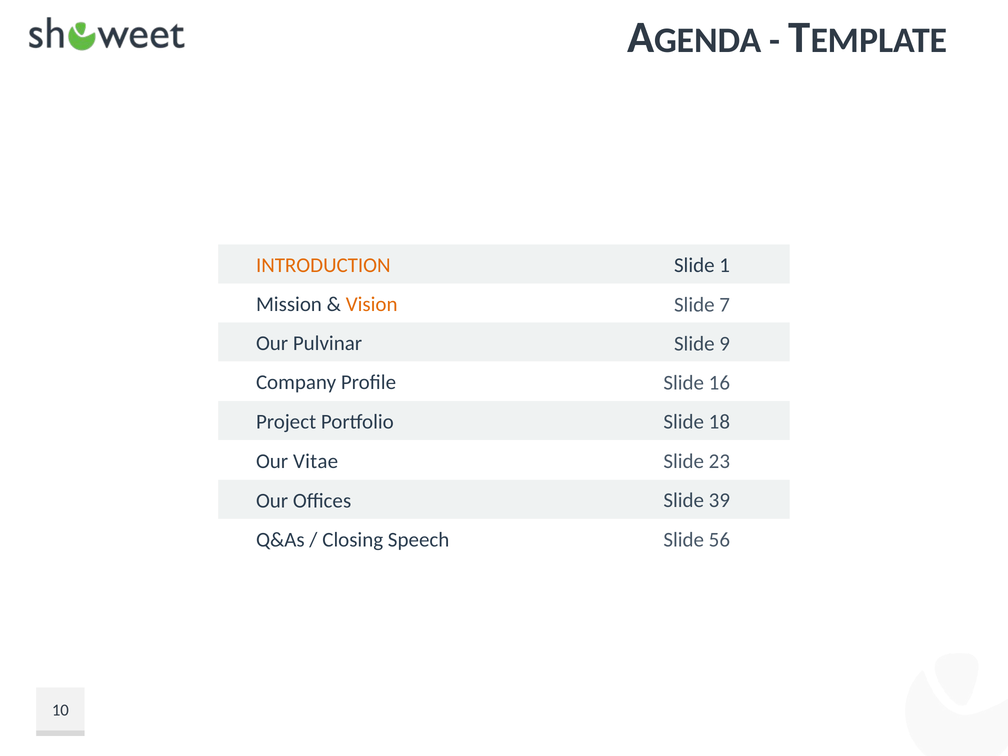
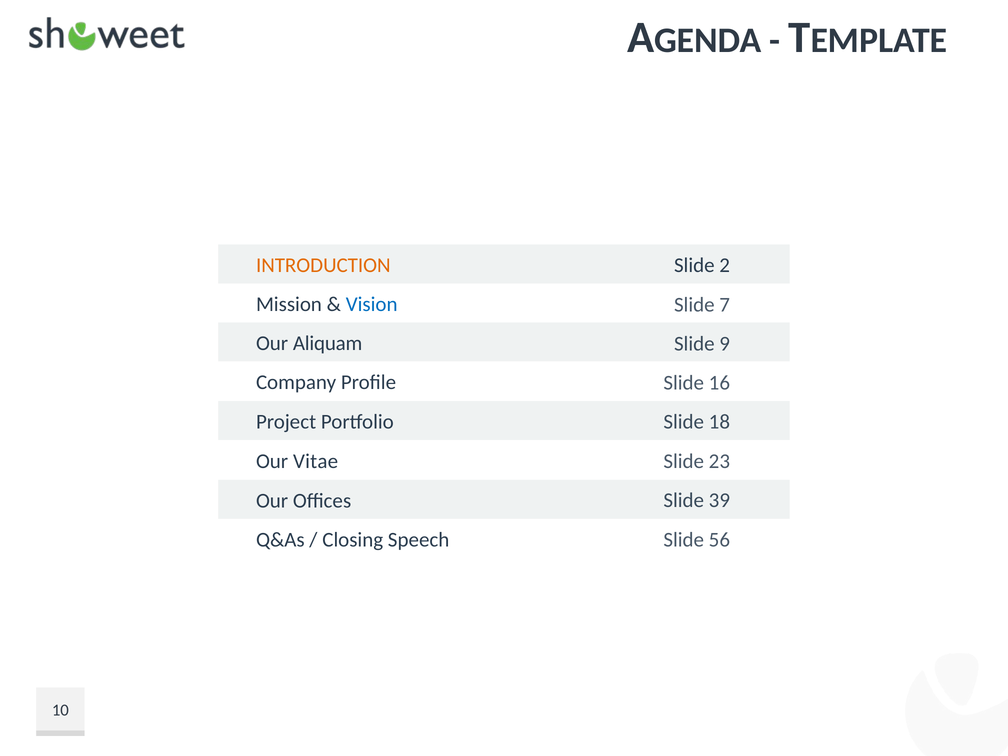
1: 1 -> 2
Vision colour: orange -> blue
Pulvinar: Pulvinar -> Aliquam
